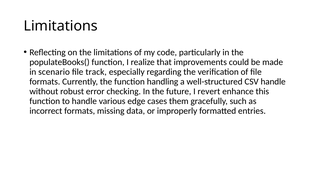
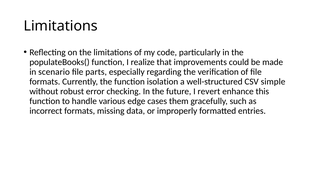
track: track -> parts
handling: handling -> isolation
CSV handle: handle -> simple
